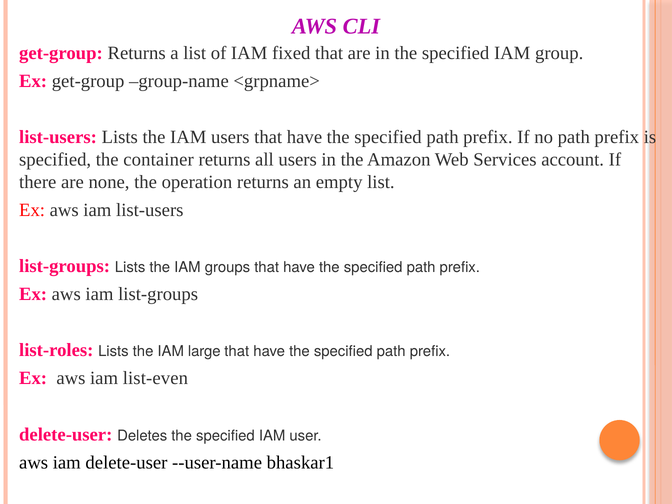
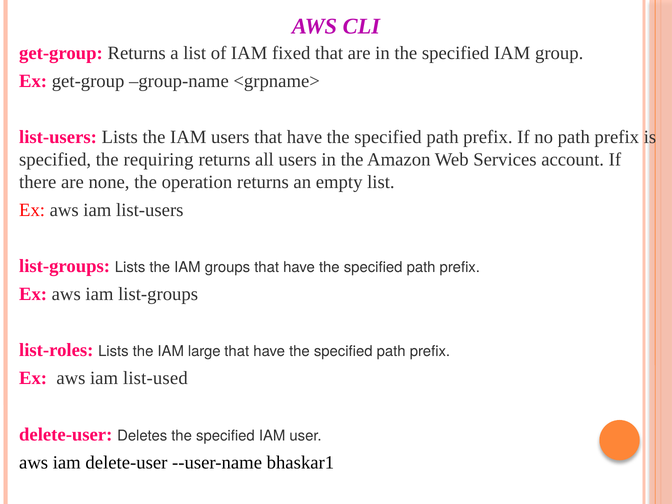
container: container -> requiring
list-even: list-even -> list-used
